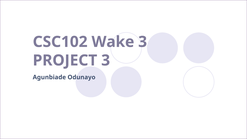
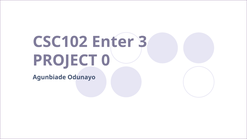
Wake: Wake -> Enter
PROJECT 3: 3 -> 0
